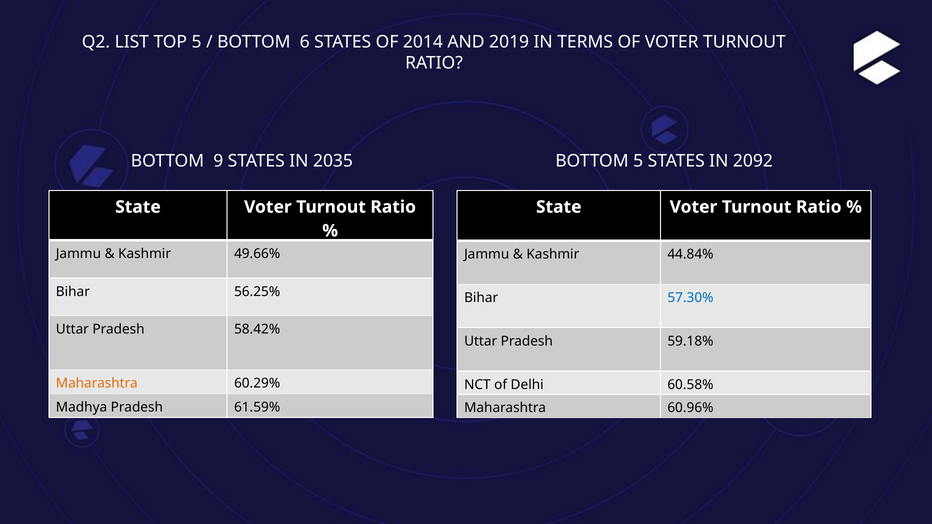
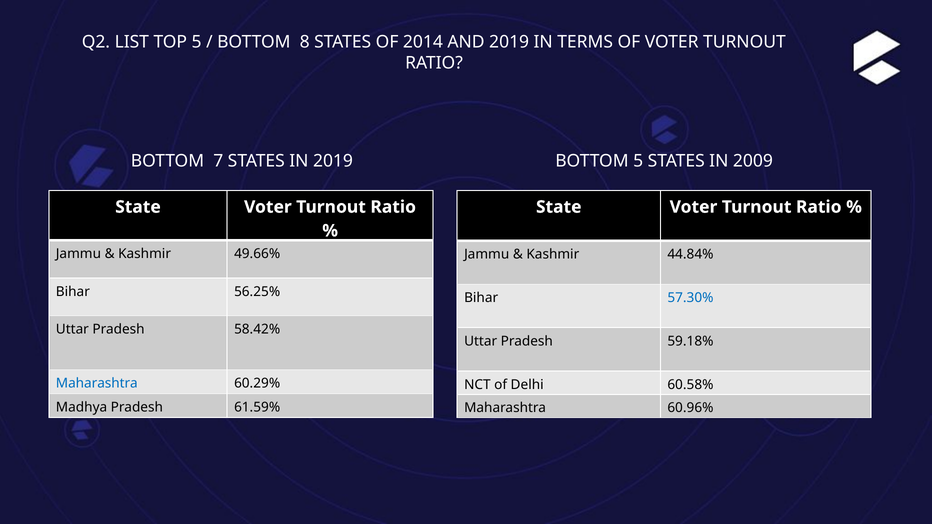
6: 6 -> 8
9: 9 -> 7
IN 2035: 2035 -> 2019
2092: 2092 -> 2009
Maharashtra at (97, 383) colour: orange -> blue
